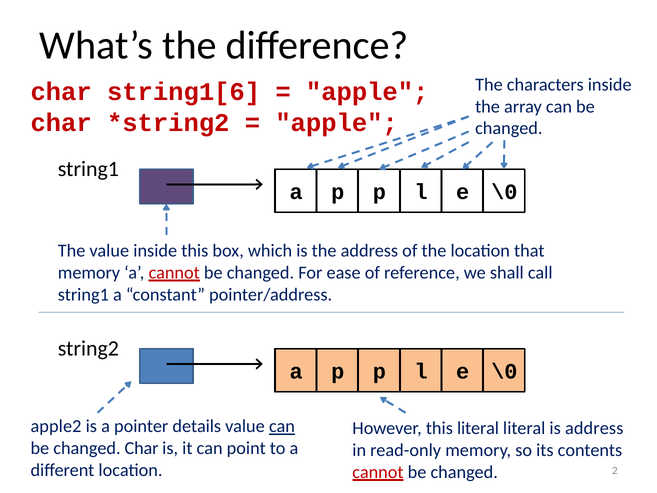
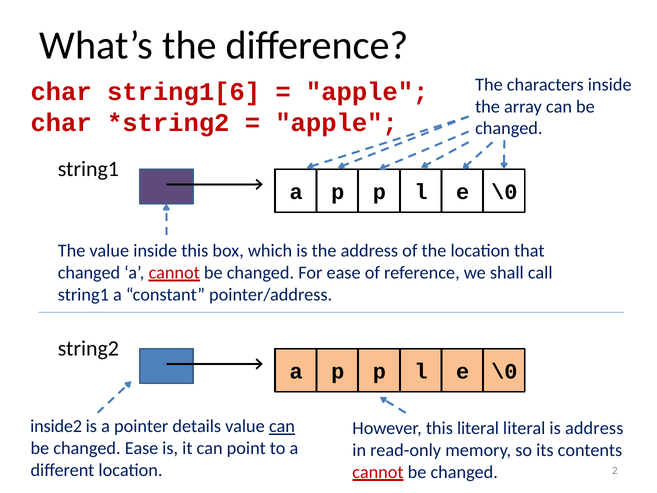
memory at (89, 273): memory -> changed
apple2: apple2 -> inside2
changed Char: Char -> Ease
